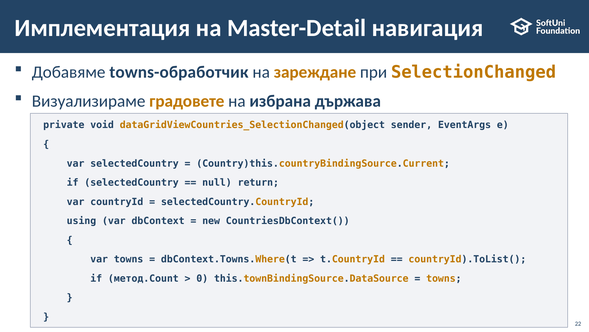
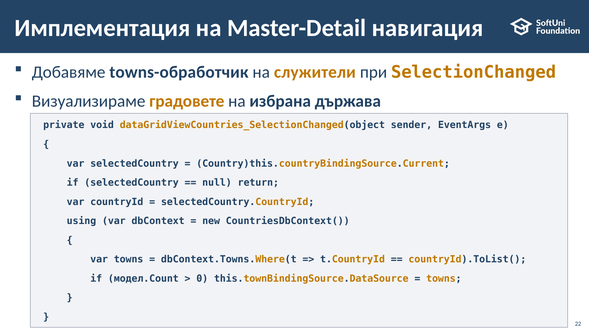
зареждане: зареждане -> служители
метод.Count: метод.Count -> модел.Count
